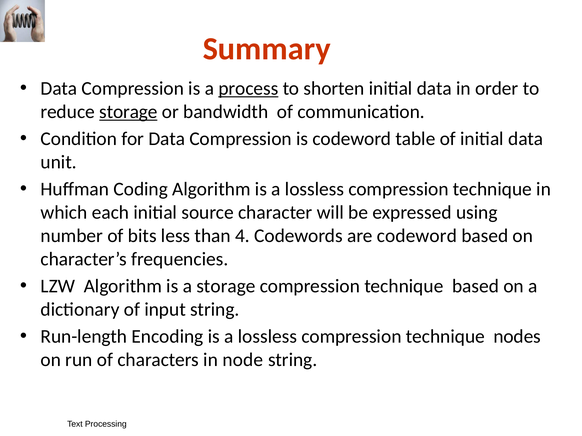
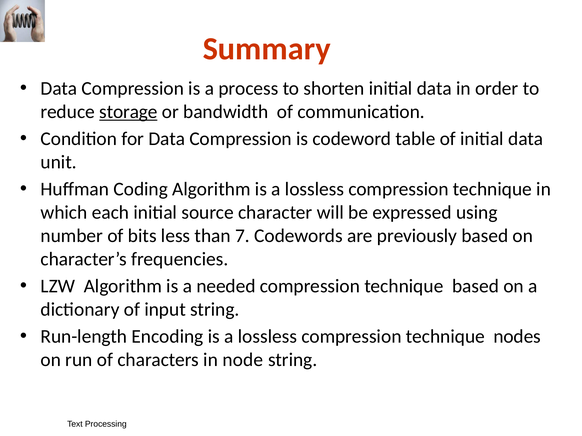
process underline: present -> none
4: 4 -> 7
are codeword: codeword -> previously
a storage: storage -> needed
